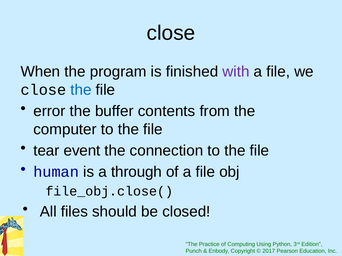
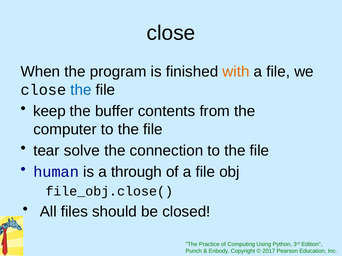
with colour: purple -> orange
error: error -> keep
event: event -> solve
